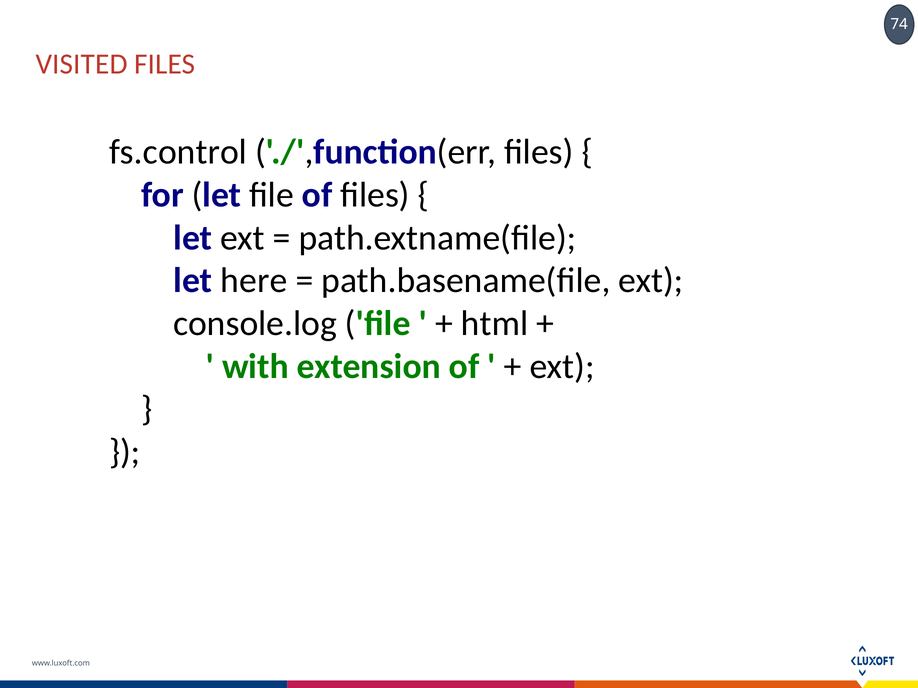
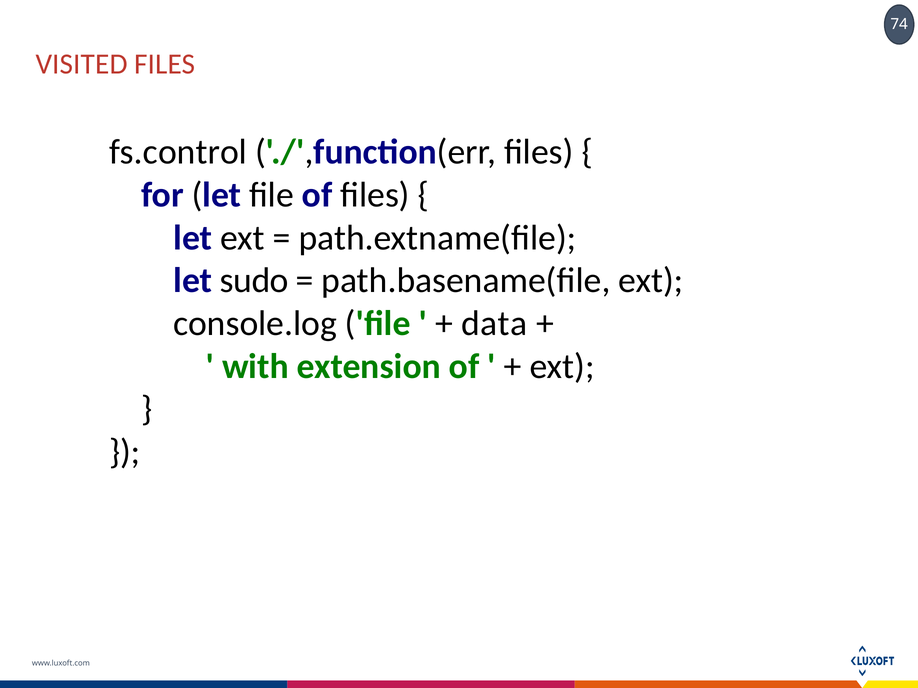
here: here -> sudo
html: html -> data
